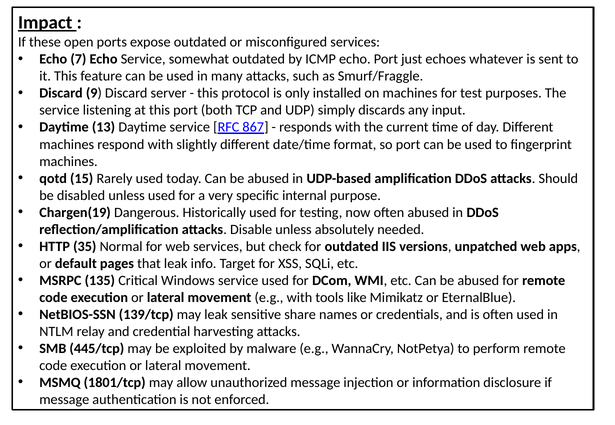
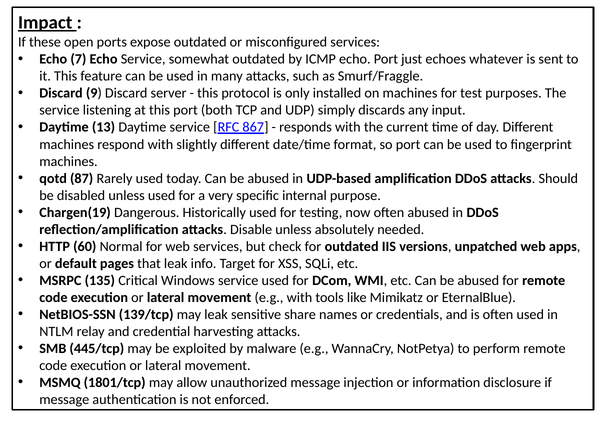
15: 15 -> 87
35: 35 -> 60
